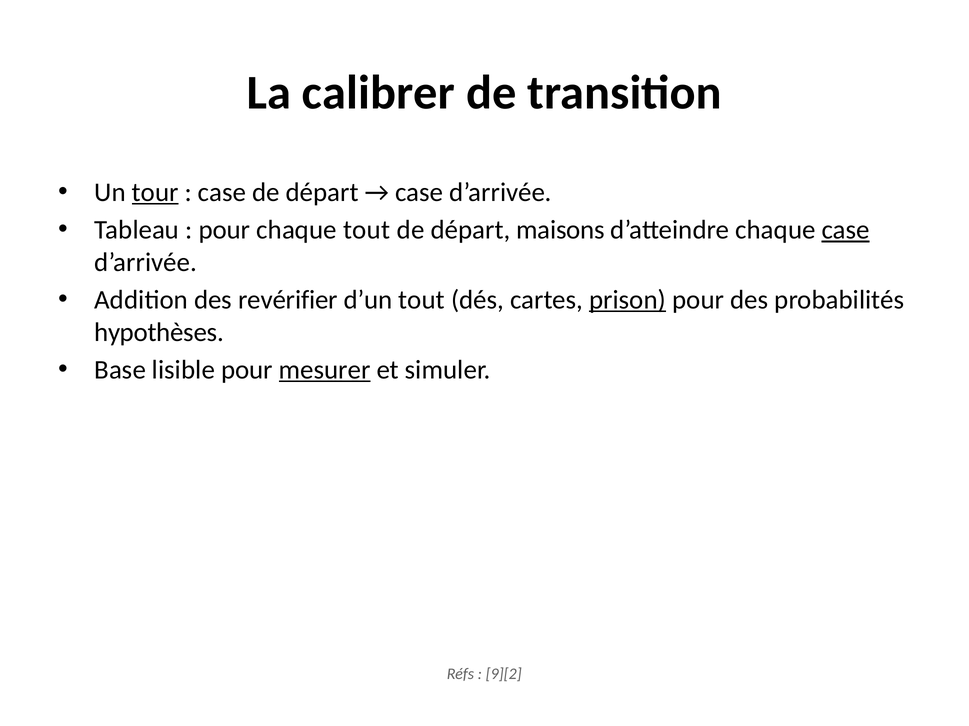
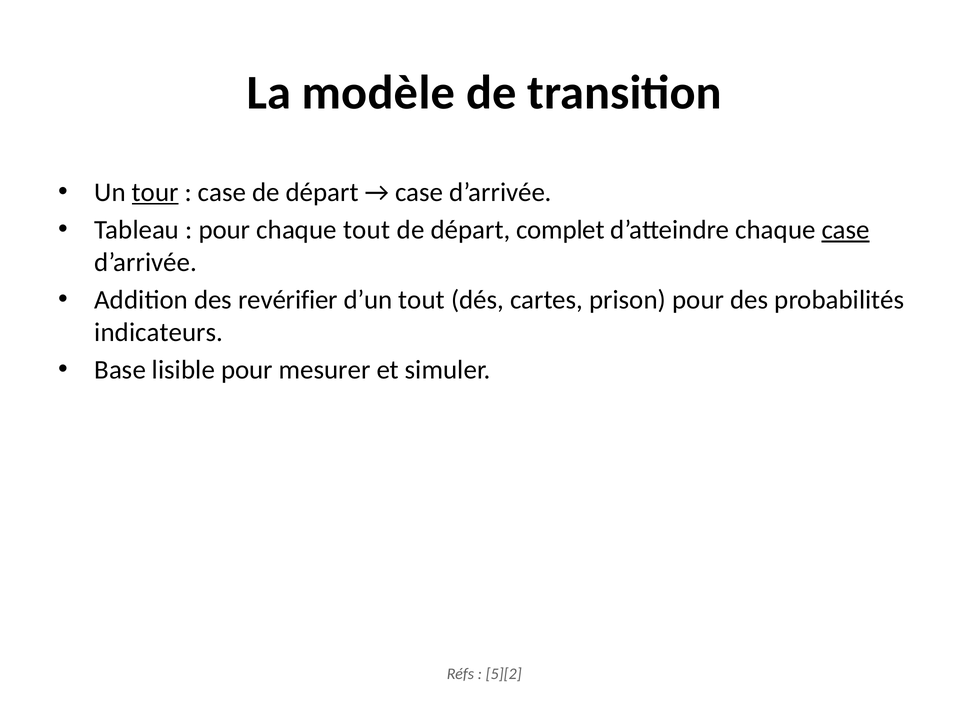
calibrer: calibrer -> modèle
maisons: maisons -> complet
prison underline: present -> none
hypothèses: hypothèses -> indicateurs
mesurer underline: present -> none
9][2: 9][2 -> 5][2
